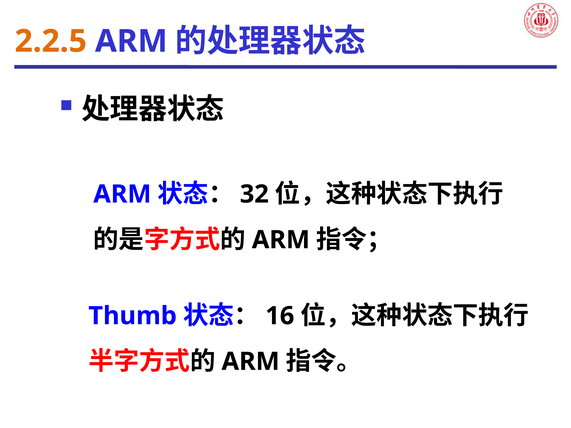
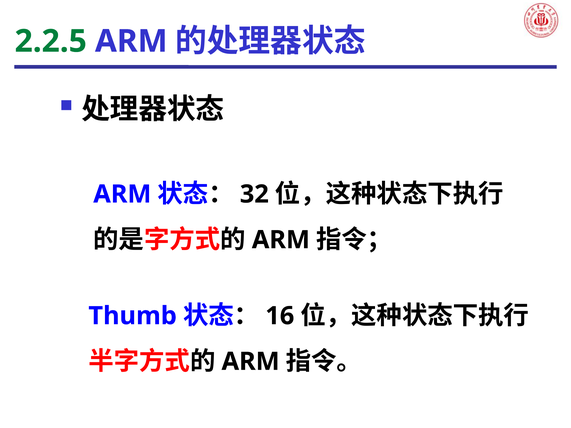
2.2.5 colour: orange -> green
